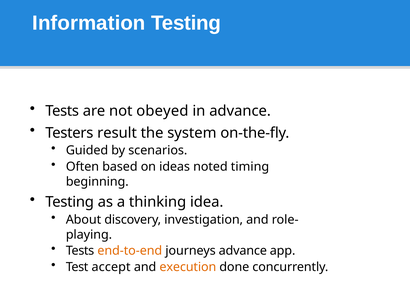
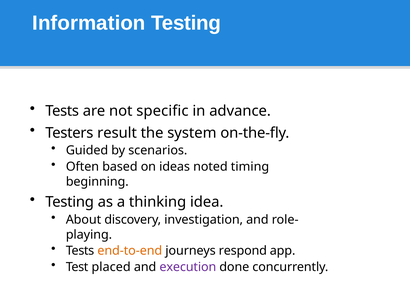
obeyed: obeyed -> specific
journeys advance: advance -> respond
accept: accept -> placed
execution colour: orange -> purple
